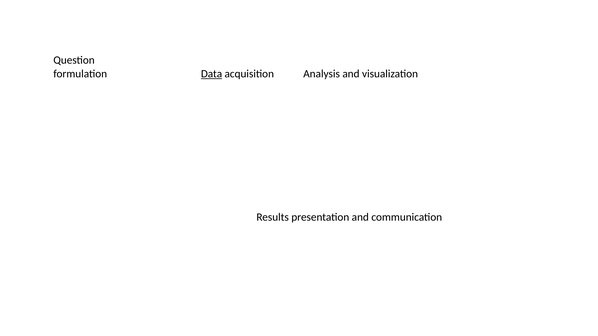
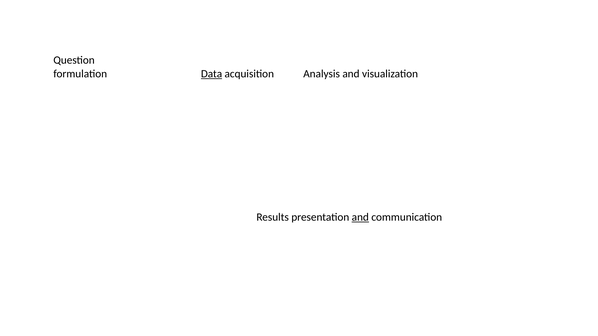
and at (360, 217) underline: none -> present
